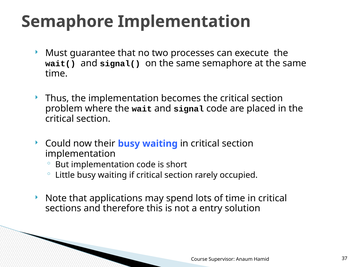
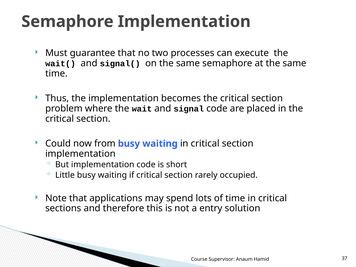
their: their -> from
